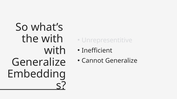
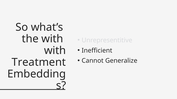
Generalize at (39, 63): Generalize -> Treatment
